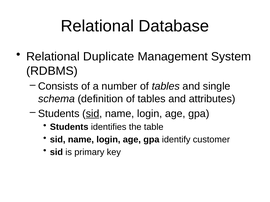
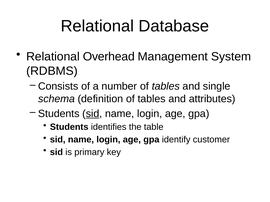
Duplicate: Duplicate -> Overhead
